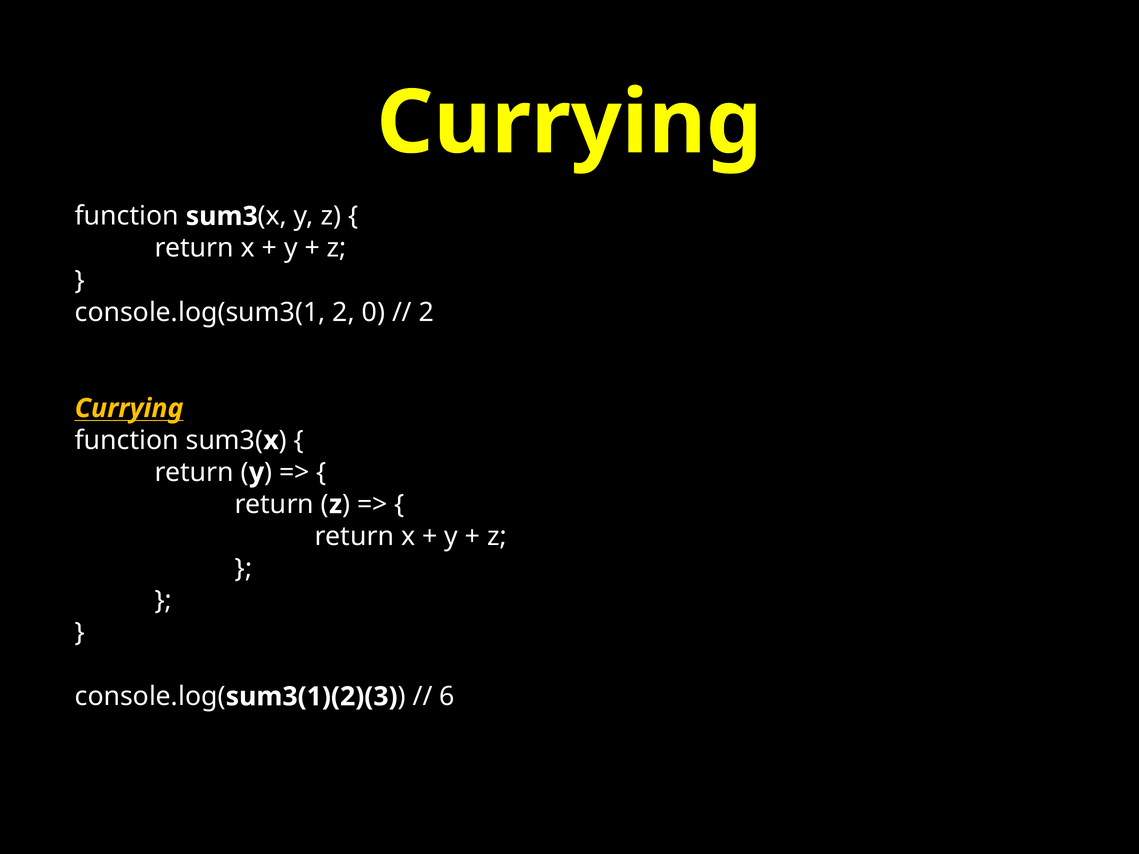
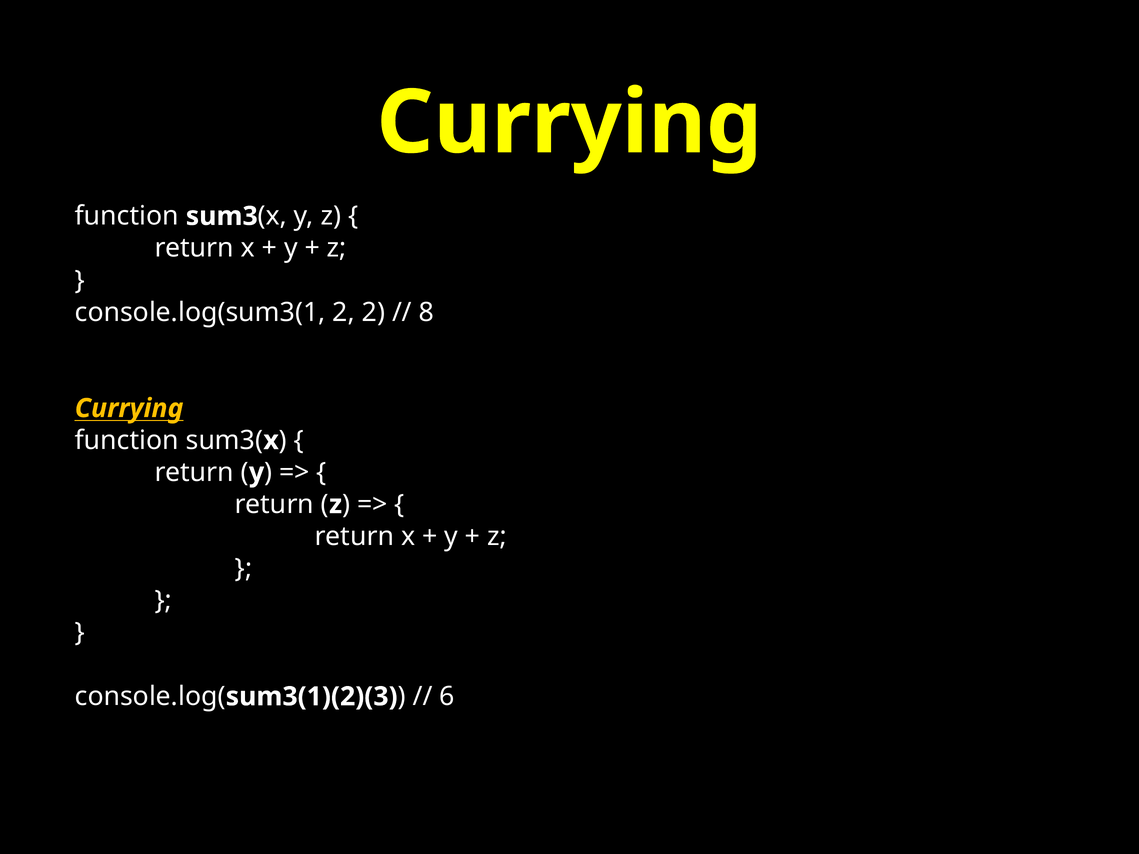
2 0: 0 -> 2
2 at (426, 312): 2 -> 8
